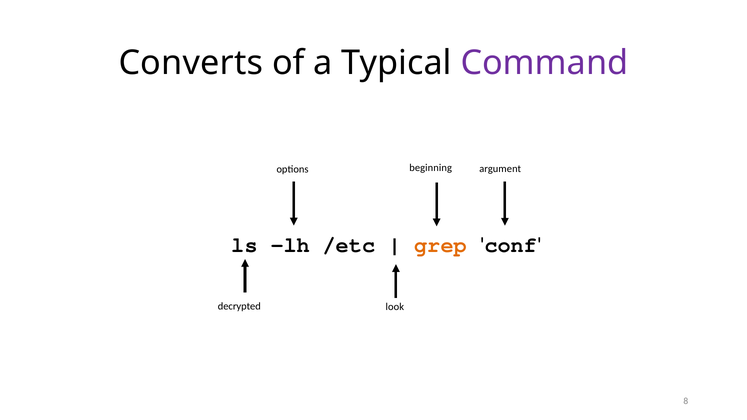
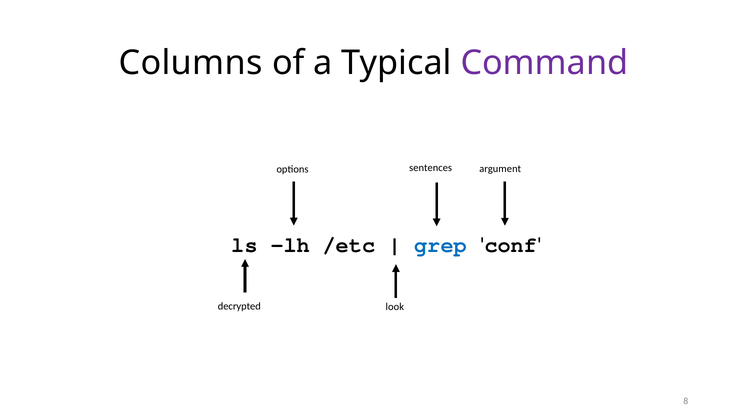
Converts: Converts -> Columns
beginning: beginning -> sentences
grep colour: orange -> blue
